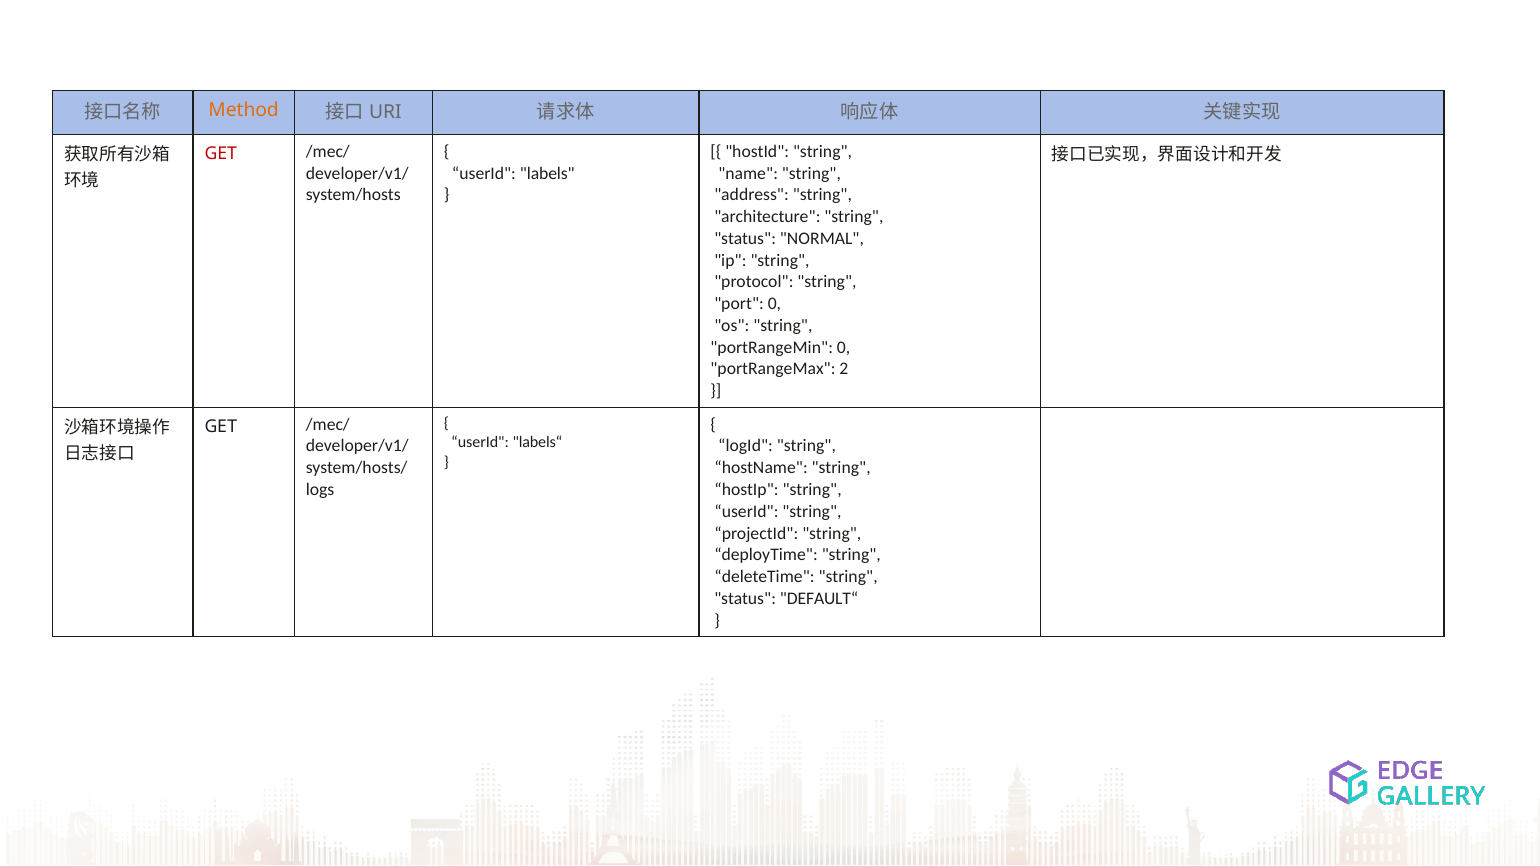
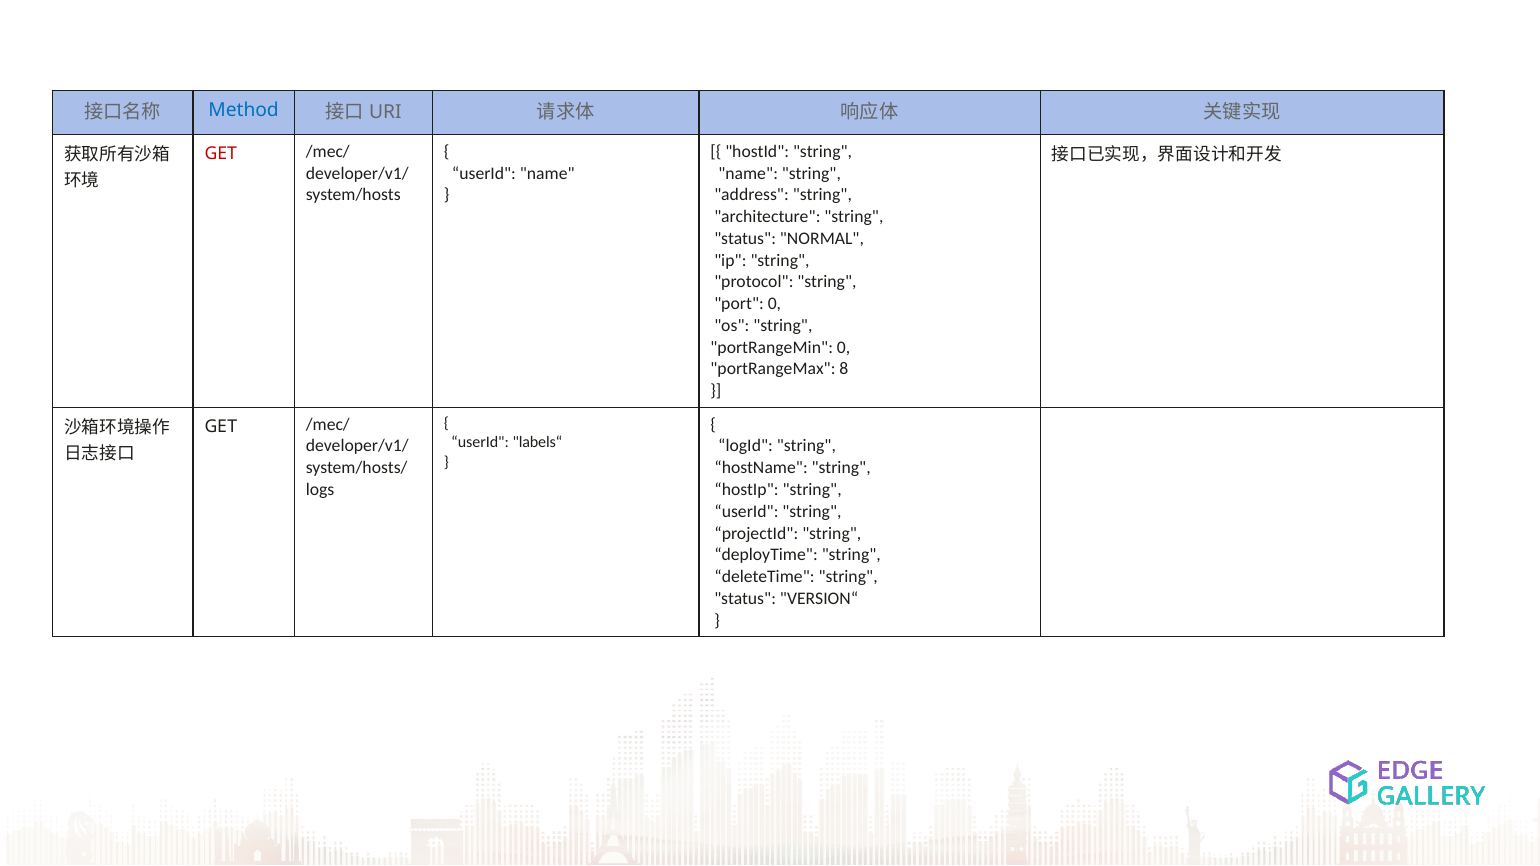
Method colour: orange -> blue
userId labels: labels -> name
2: 2 -> 8
DEFAULT“: DEFAULT“ -> VERSION“
